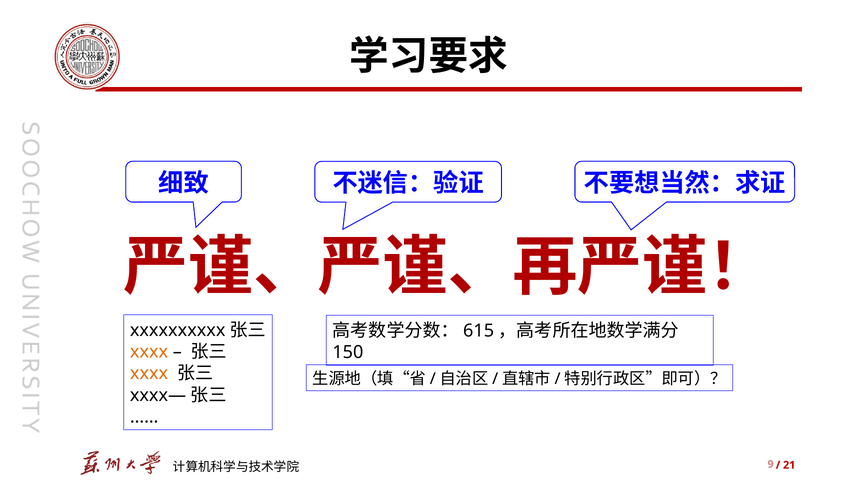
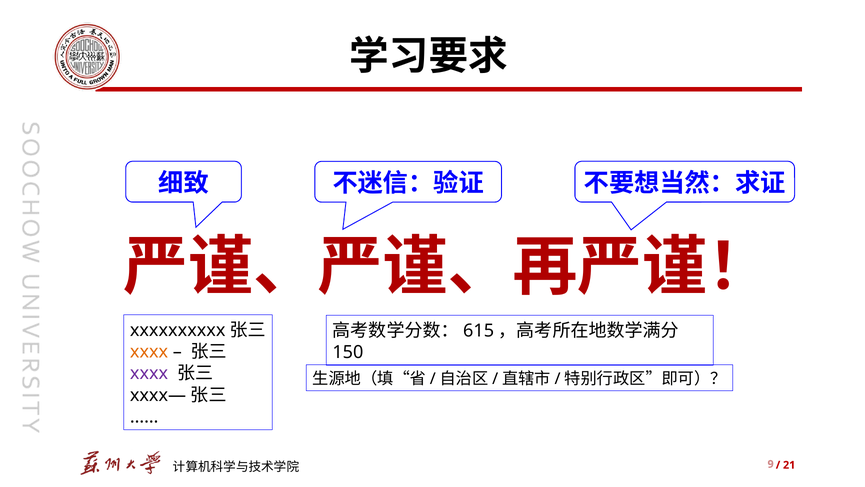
xxxx at (149, 373) colour: orange -> purple
